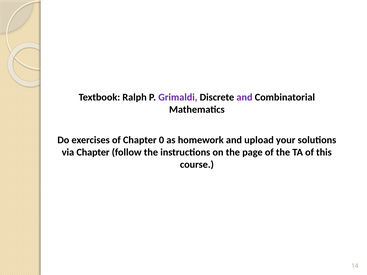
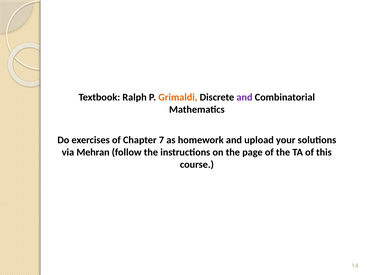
Grimaldi colour: purple -> orange
0: 0 -> 7
via Chapter: Chapter -> Mehran
